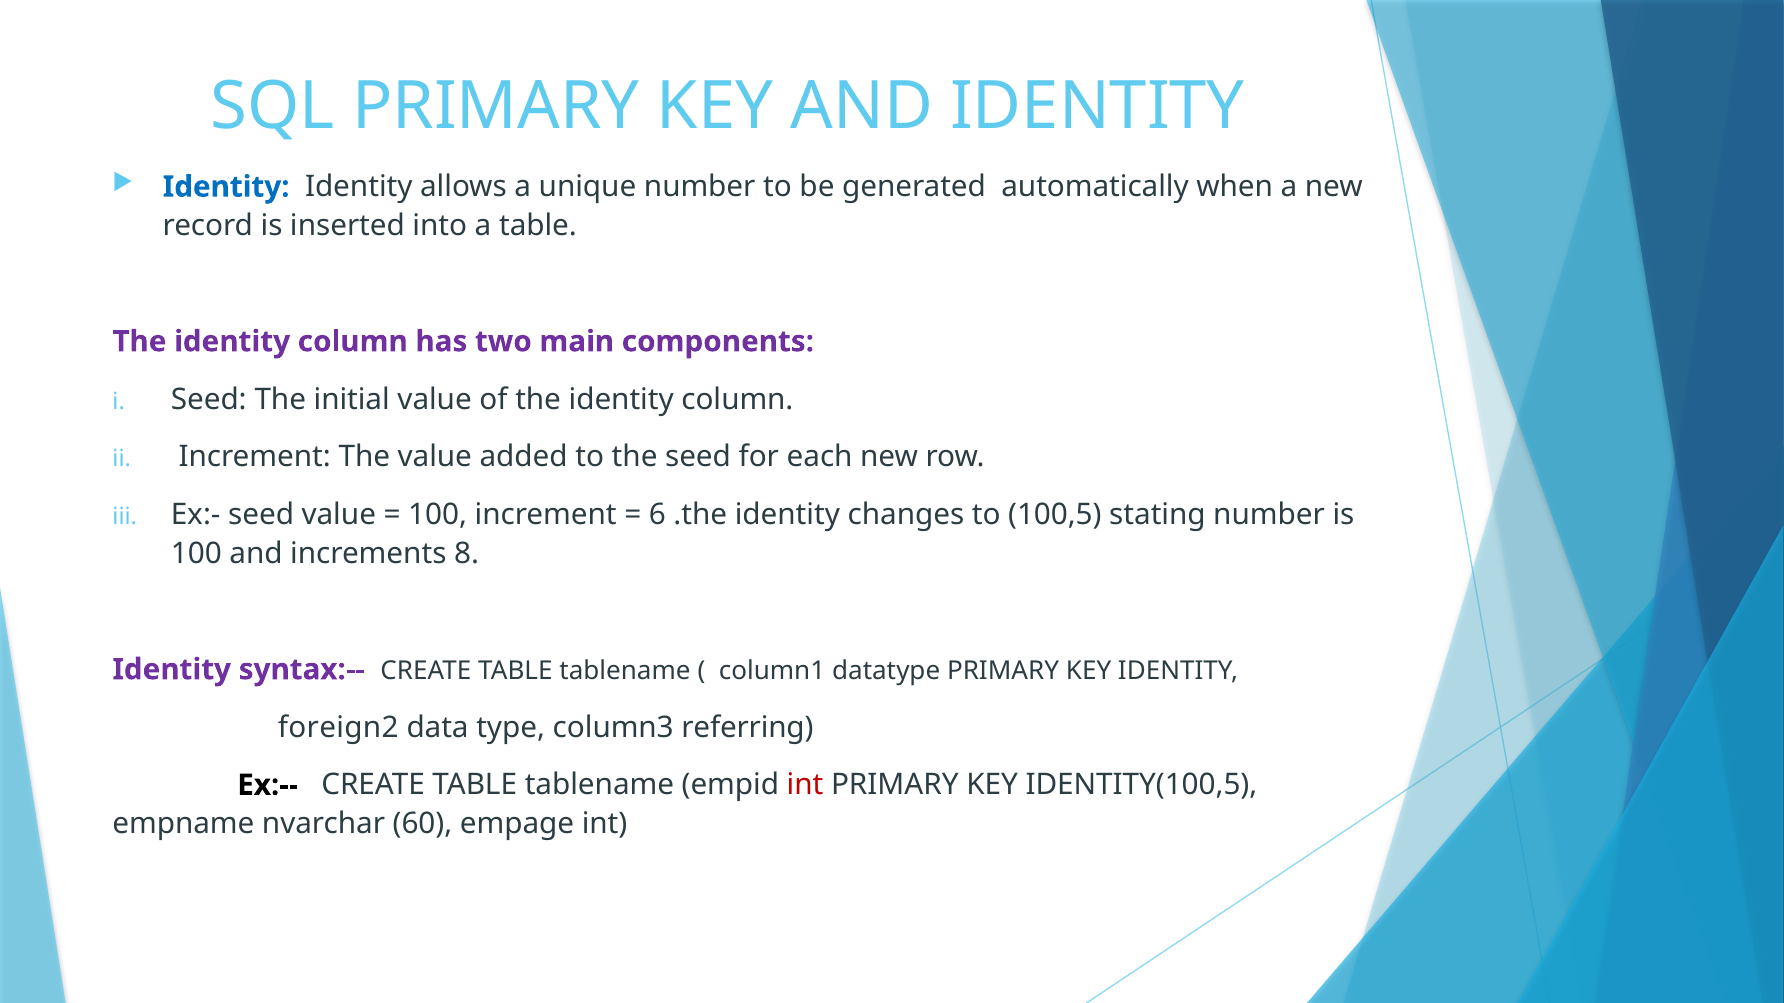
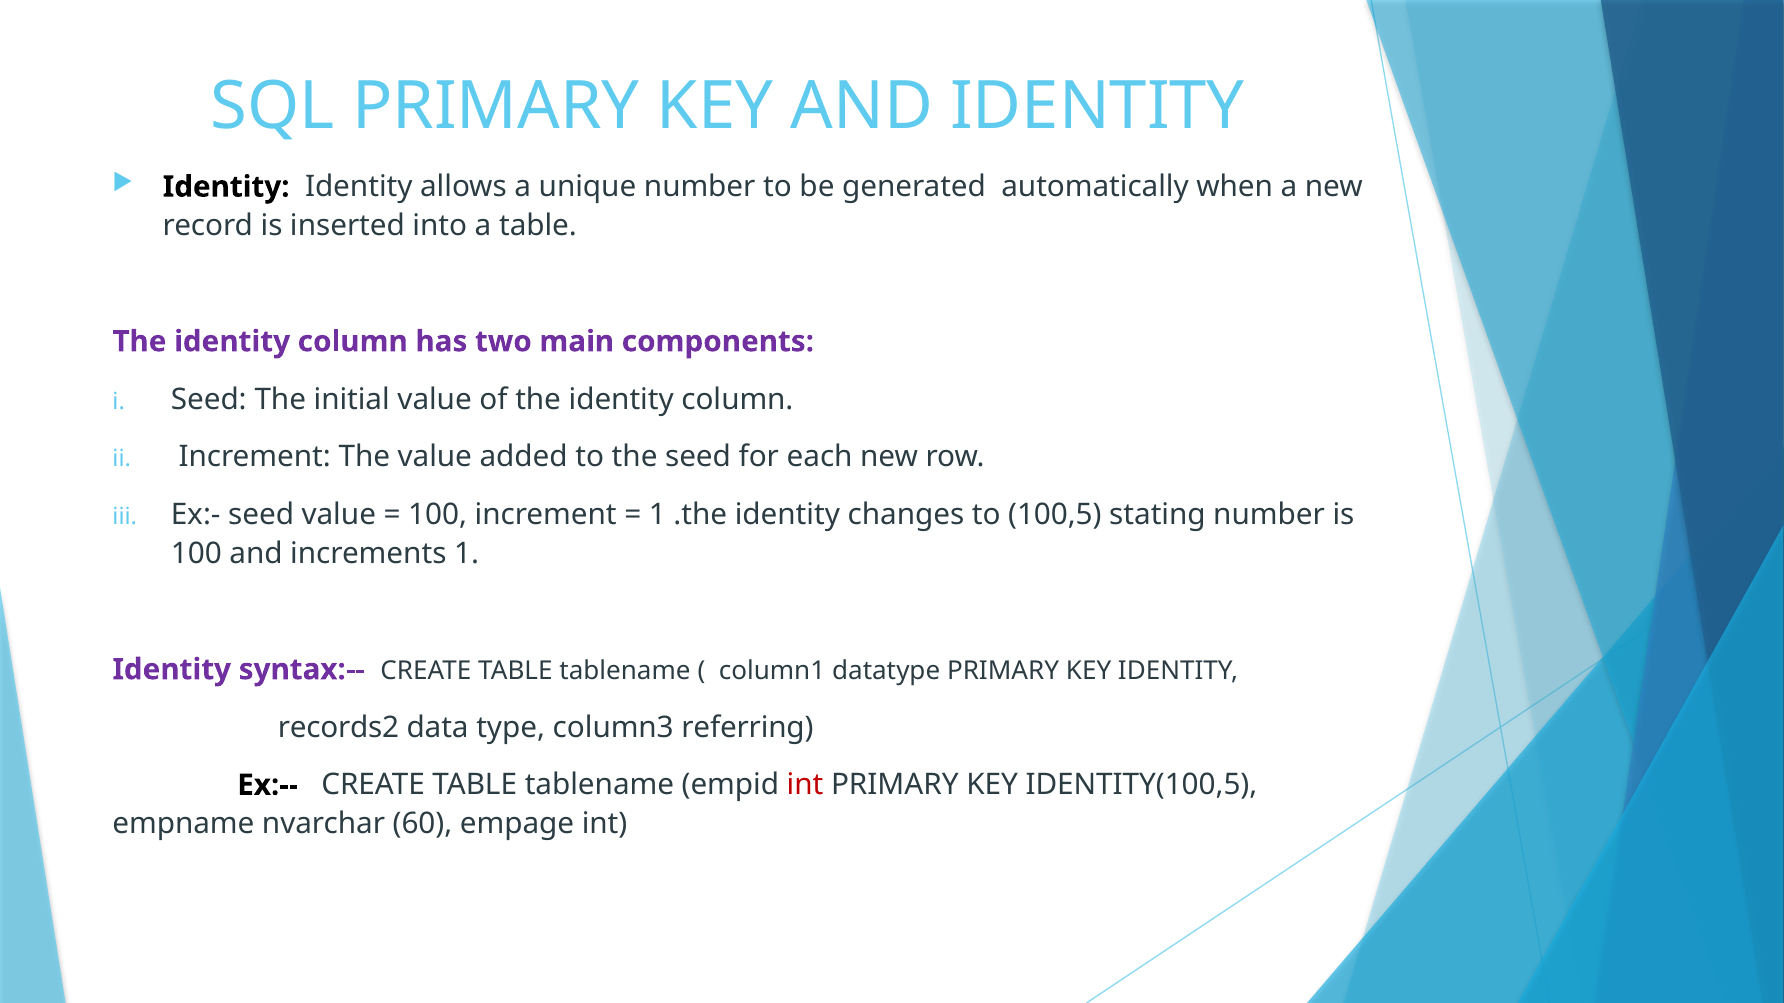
Identity at (226, 187) colour: blue -> black
6 at (657, 515): 6 -> 1
increments 8: 8 -> 1
foreign2: foreign2 -> records2
